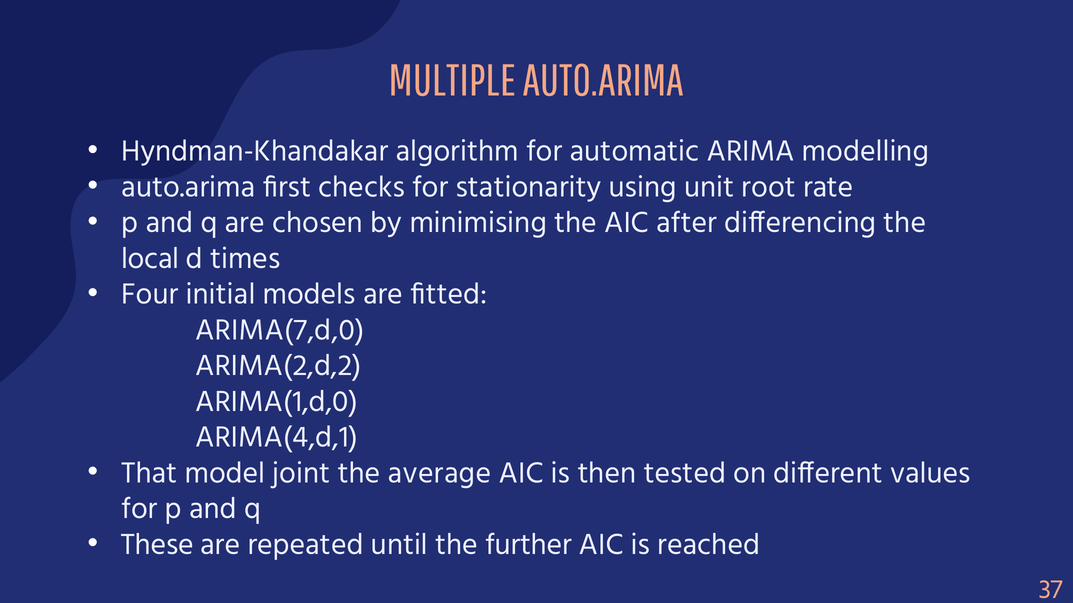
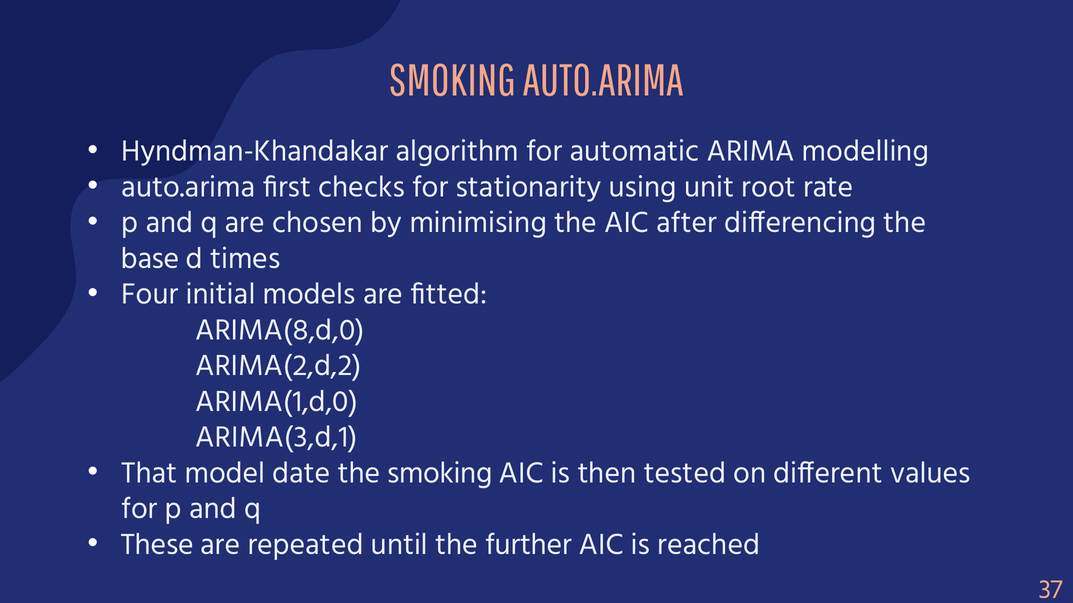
MULTIPLE at (452, 81): MULTIPLE -> SMOKING
local: local -> base
ARIMA(7,d,0: ARIMA(7,d,0 -> ARIMA(8,d,0
ARIMA(4,d,1: ARIMA(4,d,1 -> ARIMA(3,d,1
joint: joint -> date
the average: average -> smoking
